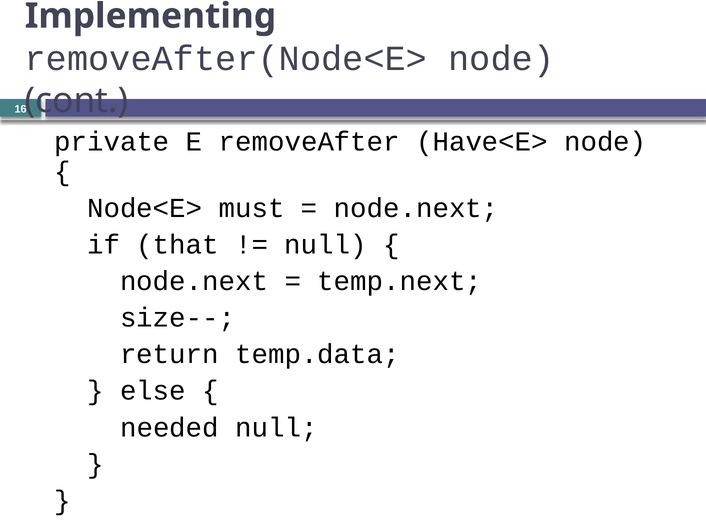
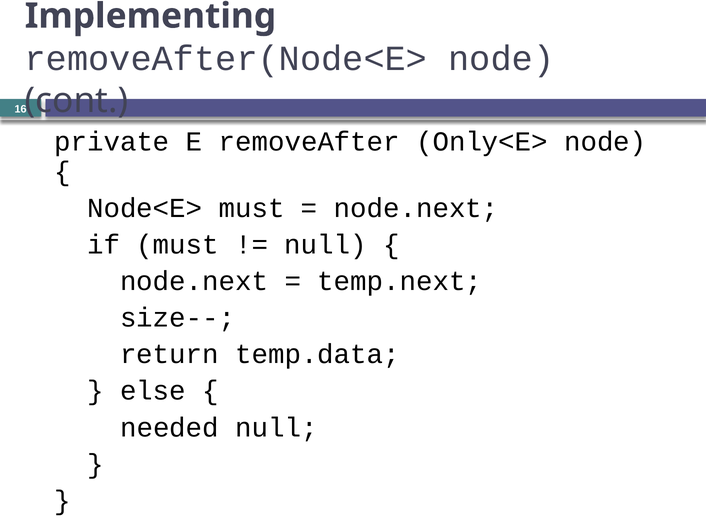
Have<E>: Have<E> -> Only<E>
if that: that -> must
